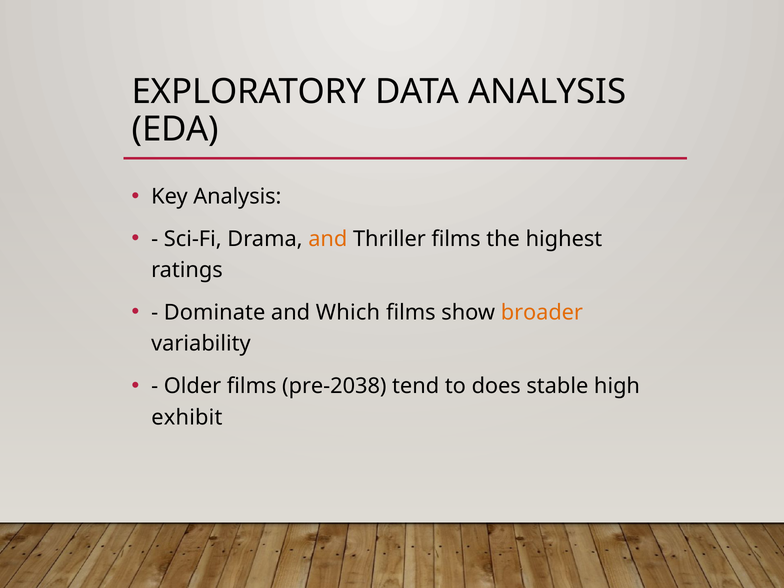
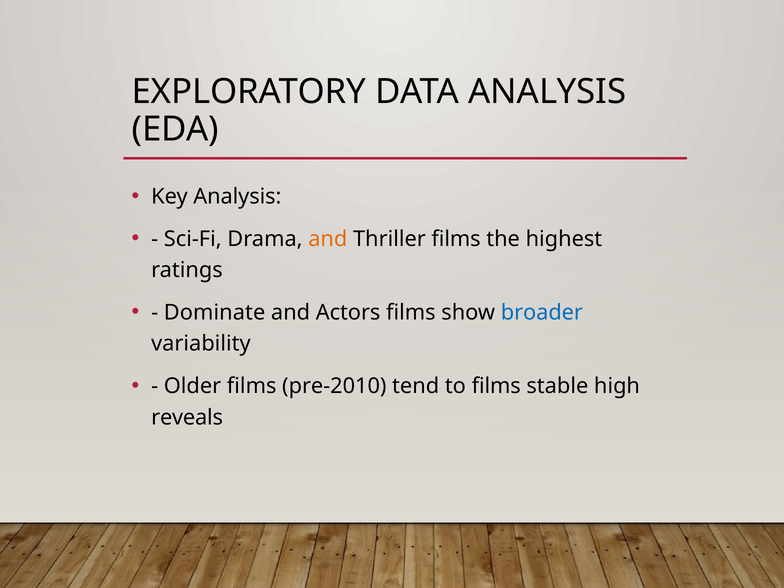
Which: Which -> Actors
broader colour: orange -> blue
pre-2038: pre-2038 -> pre-2010
to does: does -> films
exhibit: exhibit -> reveals
